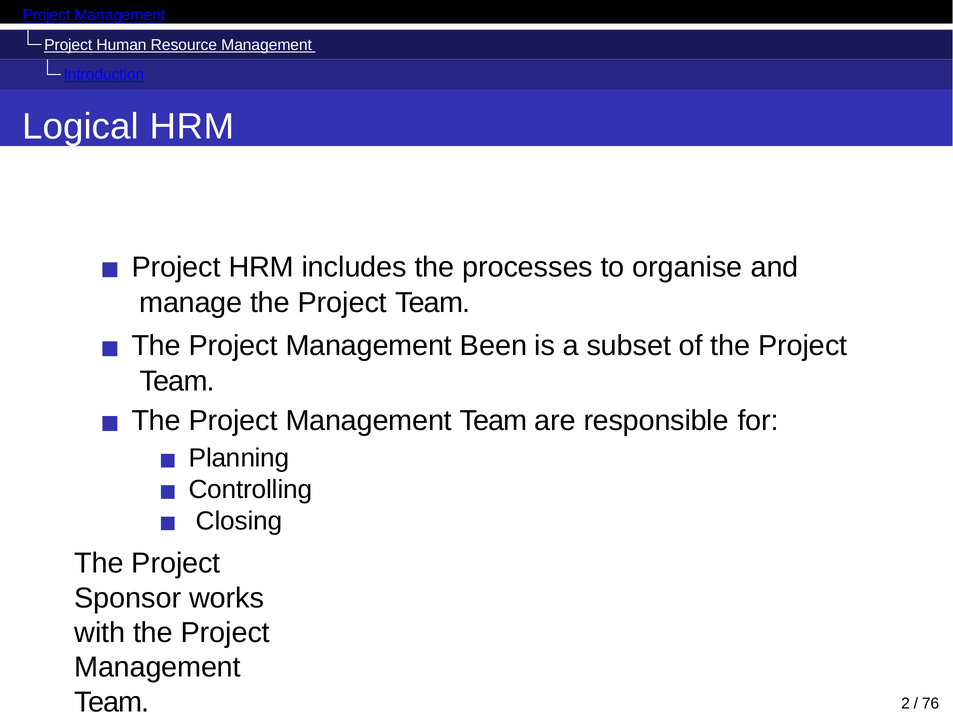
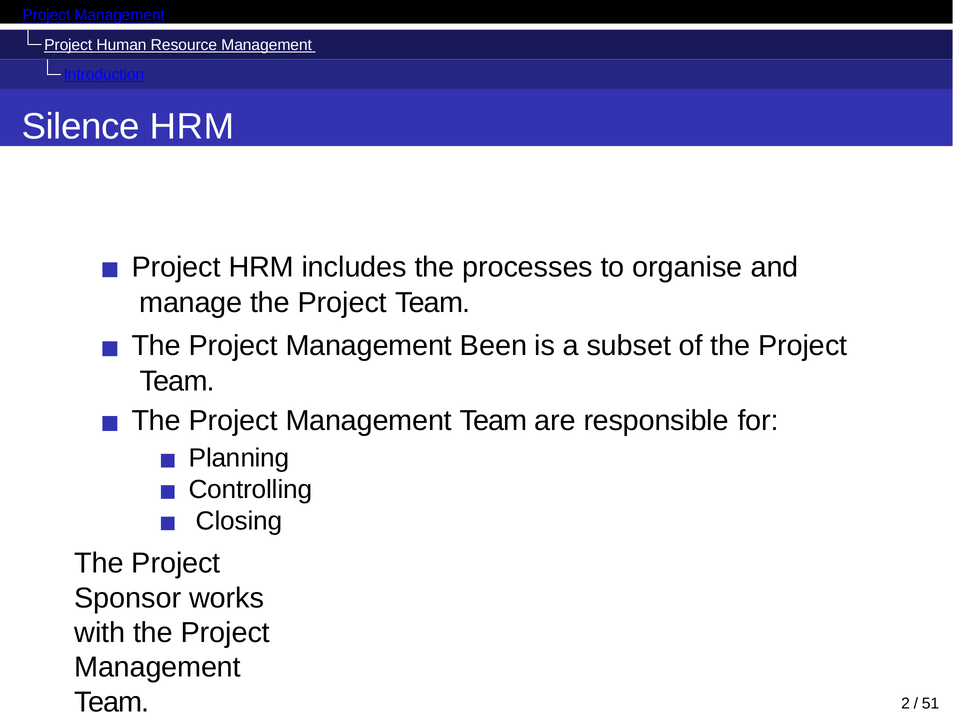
Logical: Logical -> Silence
76: 76 -> 51
